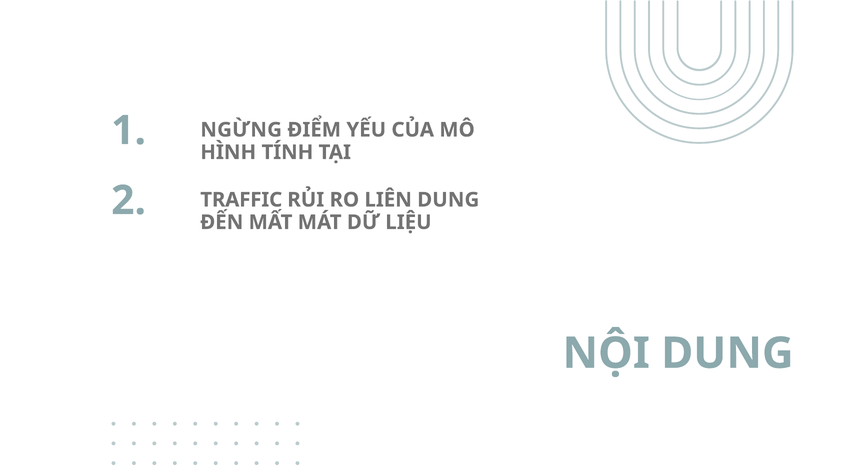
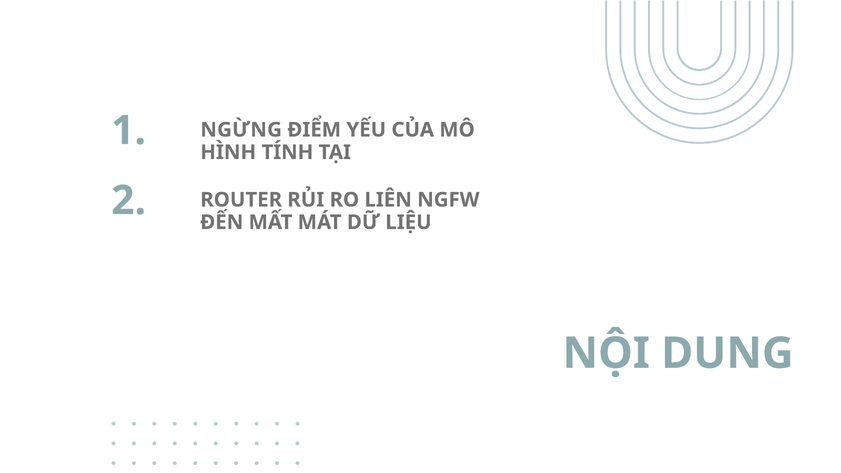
TRAFFIC: TRAFFIC -> ROUTER
LIÊN DUNG: DUNG -> NGFW
